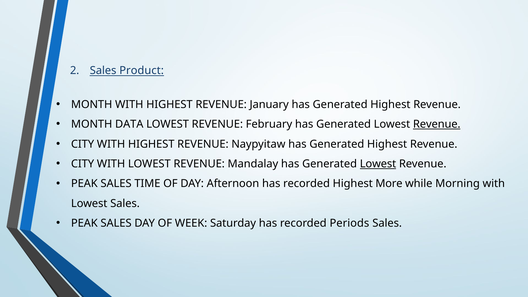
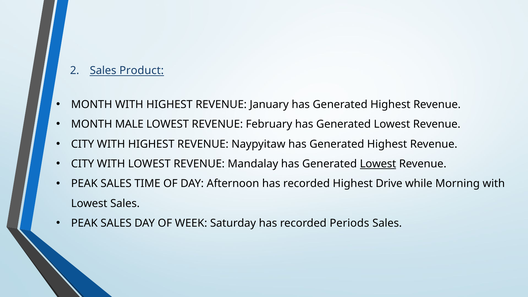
DATA: DATA -> MALE
Revenue at (437, 124) underline: present -> none
More: More -> Drive
